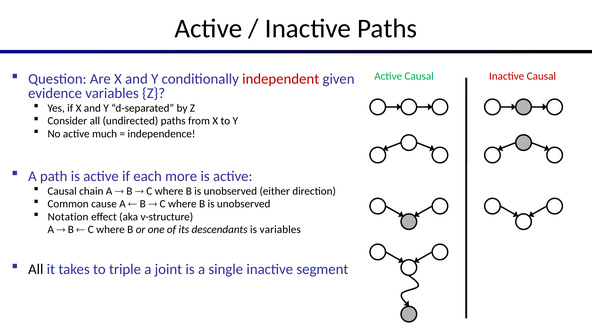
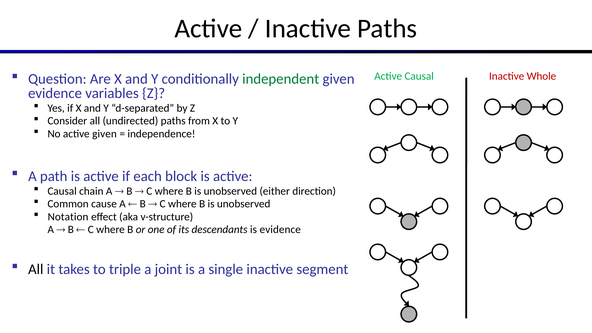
independent colour: red -> green
Inactive Causal: Causal -> Whole
active much: much -> given
more: more -> block
is variables: variables -> evidence
